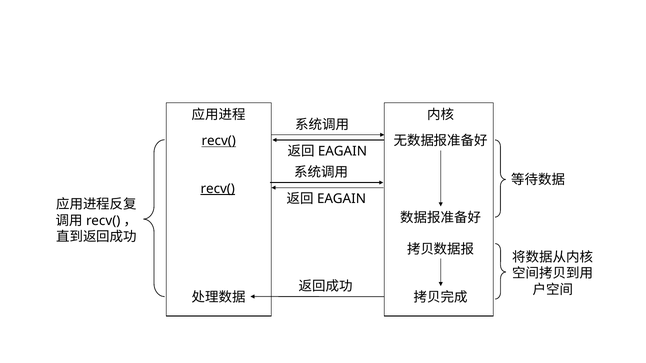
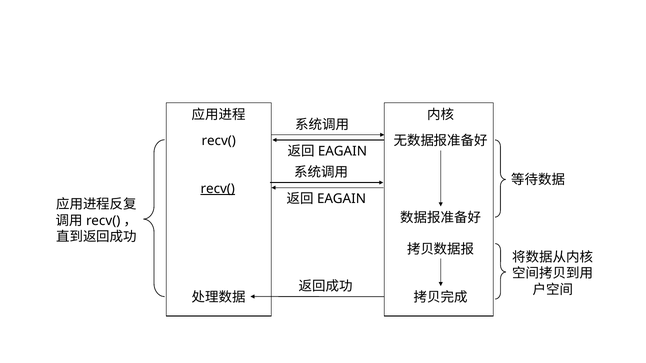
recv( at (219, 141) underline: present -> none
